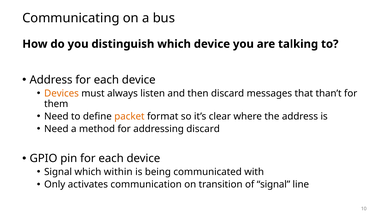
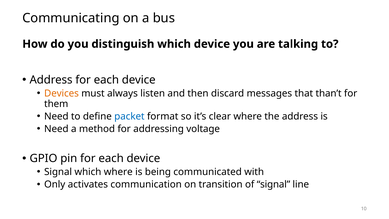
packet colour: orange -> blue
addressing discard: discard -> voltage
which within: within -> where
